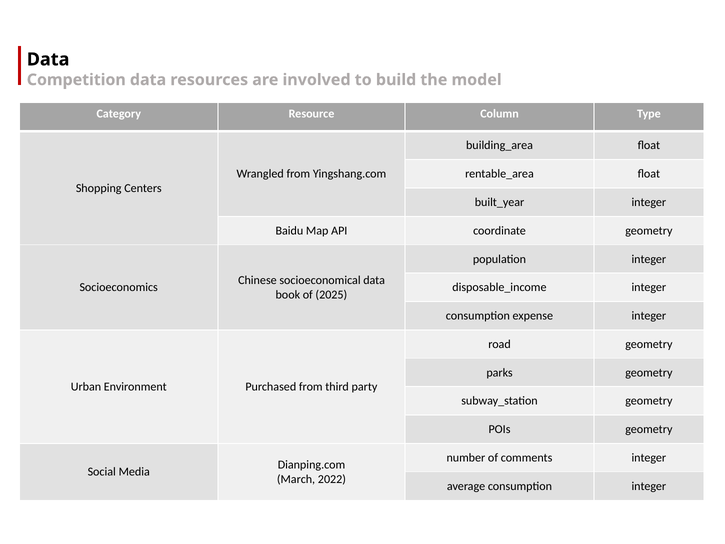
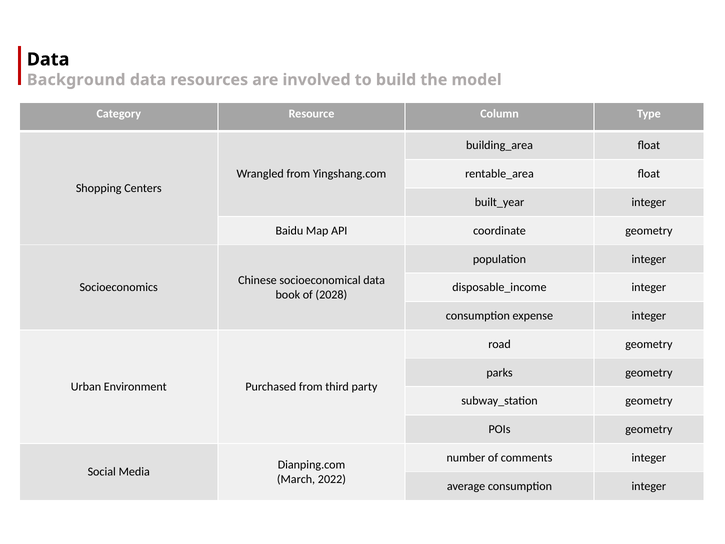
Competition: Competition -> Background
2025: 2025 -> 2028
